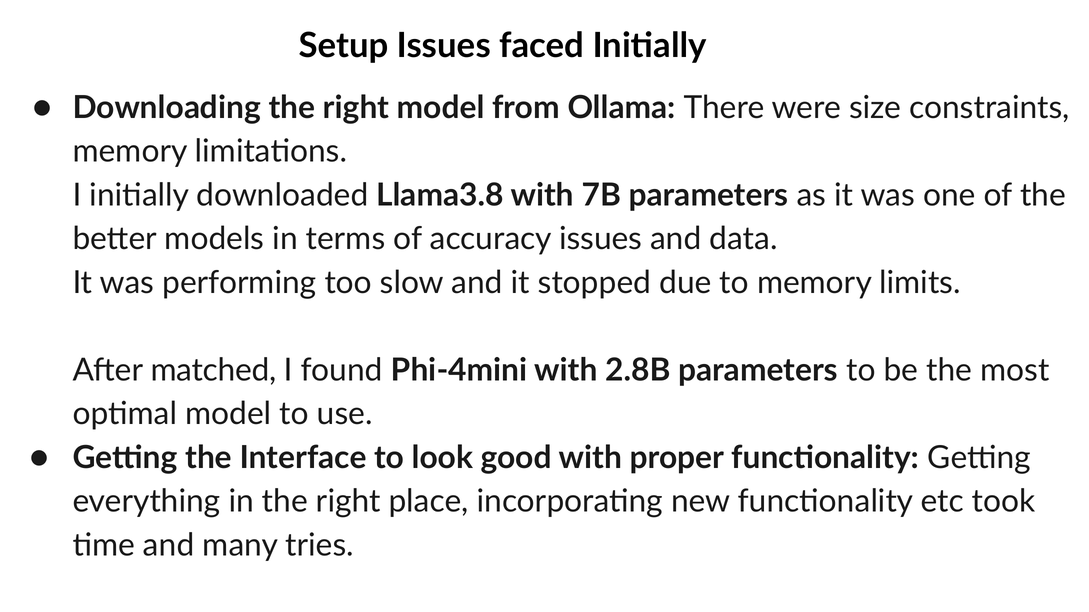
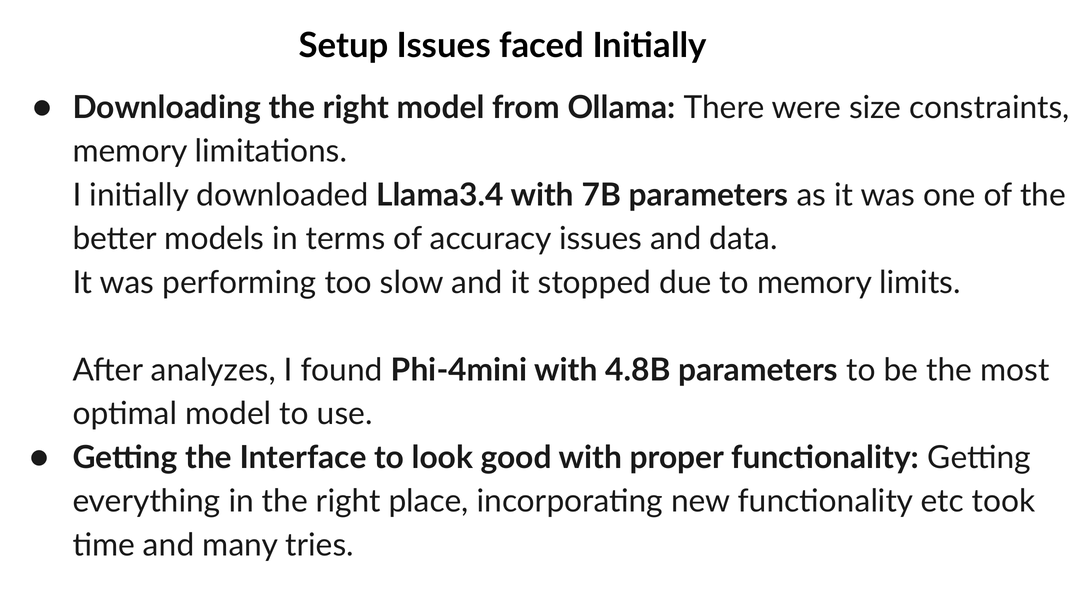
Llama3.8: Llama3.8 -> Llama3.4
matched: matched -> analyzes
2.8B: 2.8B -> 4.8B
